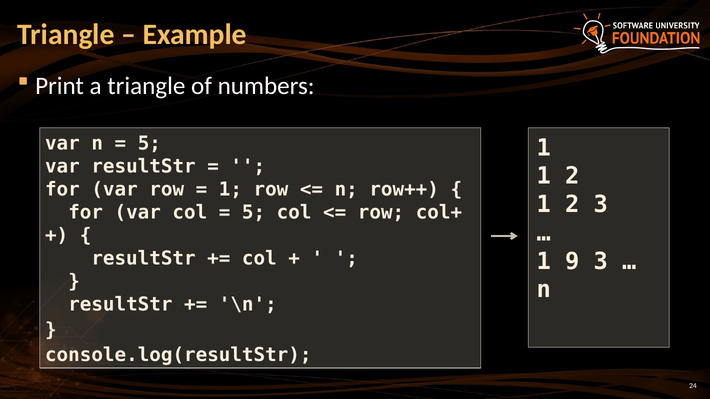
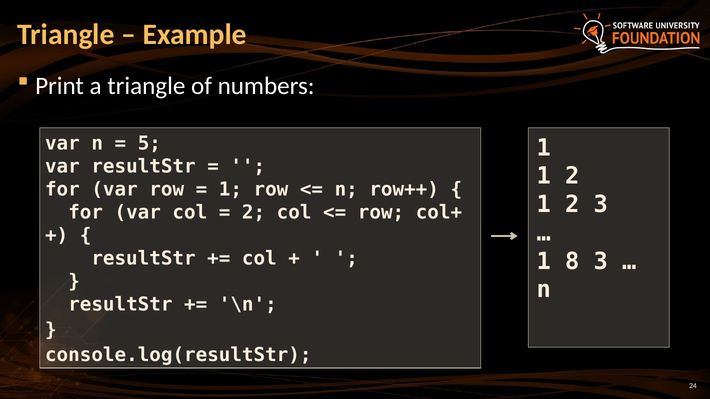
5 at (254, 213): 5 -> 2
9: 9 -> 8
